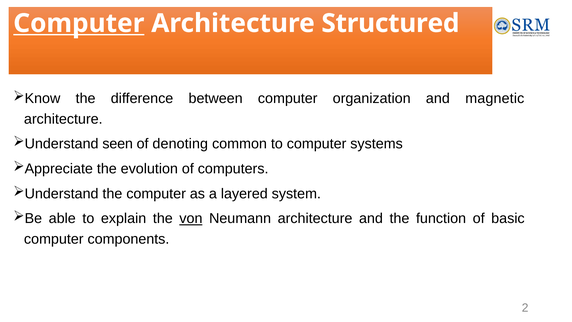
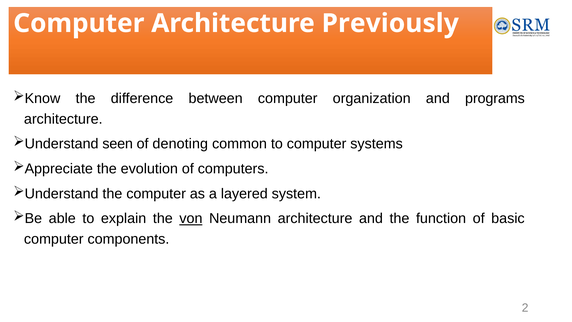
Computer at (79, 23) underline: present -> none
Structured: Structured -> Previously
magnetic: magnetic -> programs
